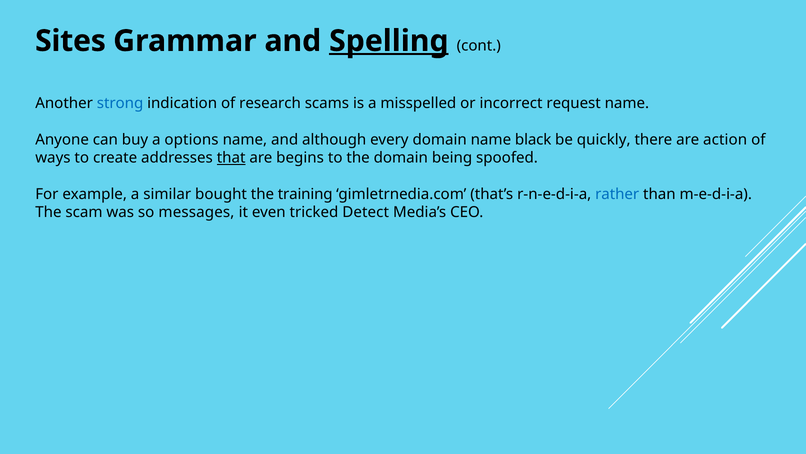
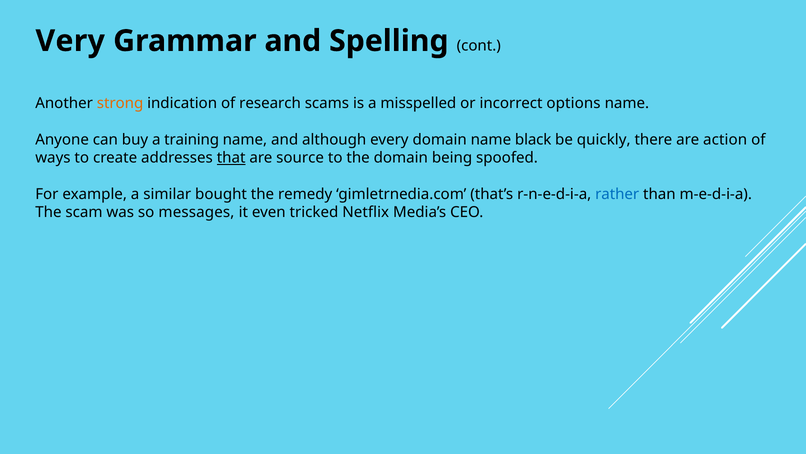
Sites: Sites -> Very
Spelling underline: present -> none
strong colour: blue -> orange
request: request -> options
options: options -> training
begins: begins -> source
training: training -> remedy
Detect: Detect -> Netflix
